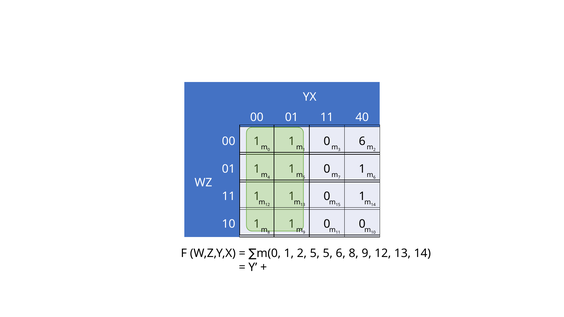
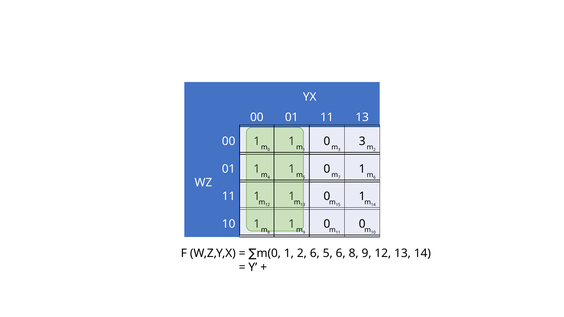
11 40: 40 -> 13
0 6: 6 -> 3
2 5: 5 -> 6
